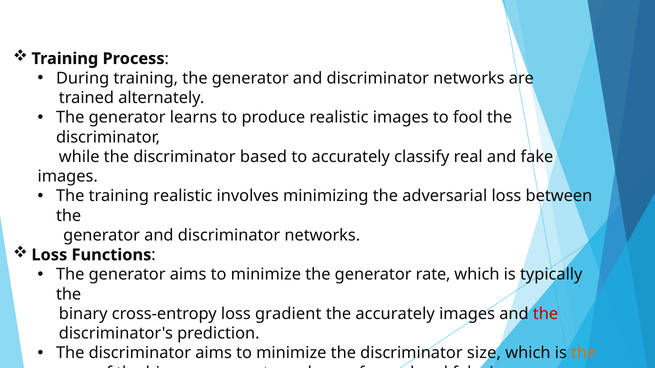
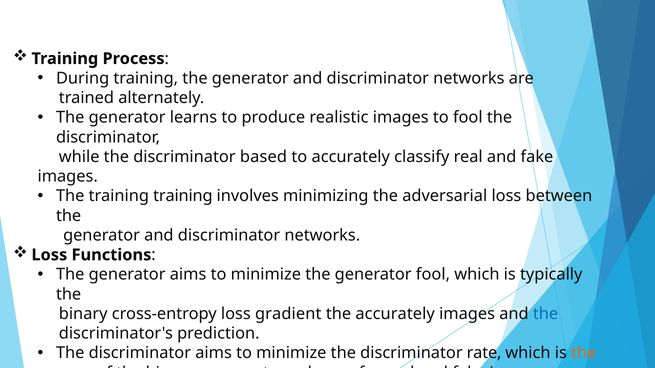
training realistic: realistic -> training
generator rate: rate -> fool
the at (546, 314) colour: red -> blue
size: size -> rate
